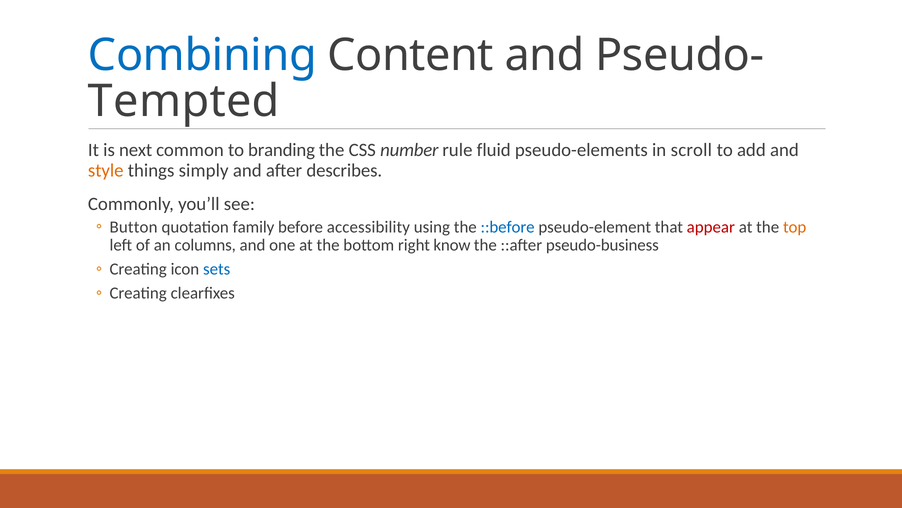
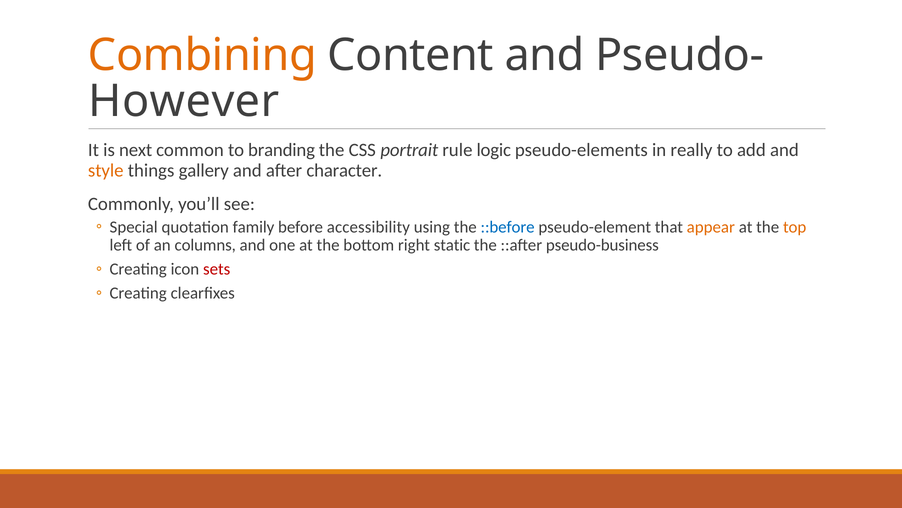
Combining colour: blue -> orange
Tempted: Tempted -> However
number: number -> portrait
fluid: fluid -> logic
scroll: scroll -> really
simply: simply -> gallery
describes: describes -> character
Button: Button -> Special
appear colour: red -> orange
know: know -> static
sets colour: blue -> red
